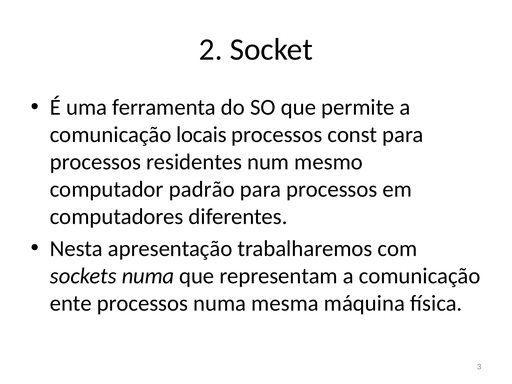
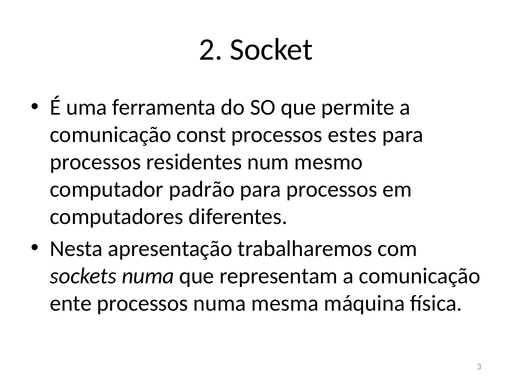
locais: locais -> const
const: const -> estes
